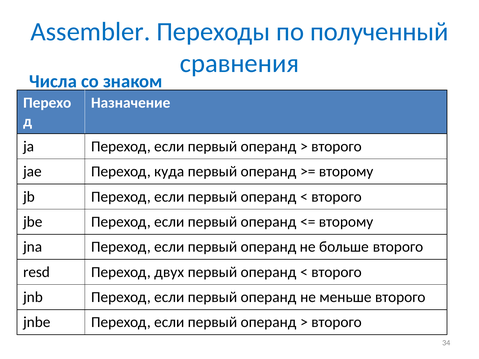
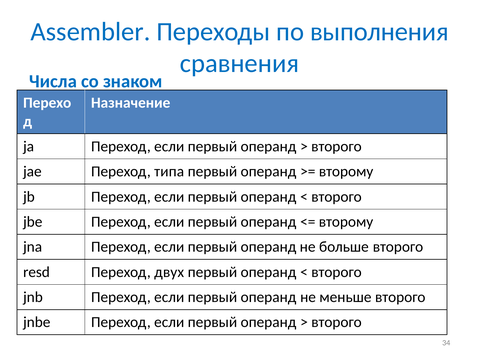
полученный: полученный -> выполнения
куда: куда -> типа
